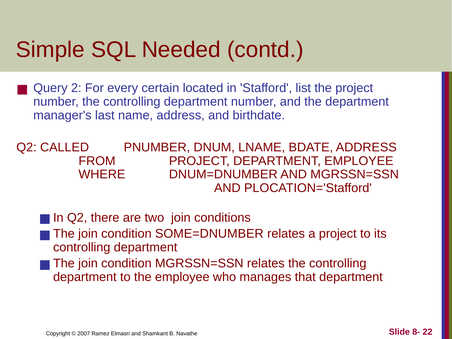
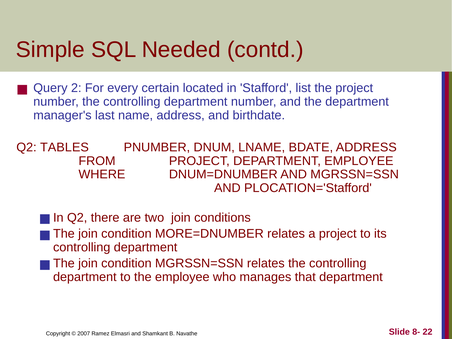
CALLED: CALLED -> TABLES
SOME=DNUMBER: SOME=DNUMBER -> MORE=DNUMBER
